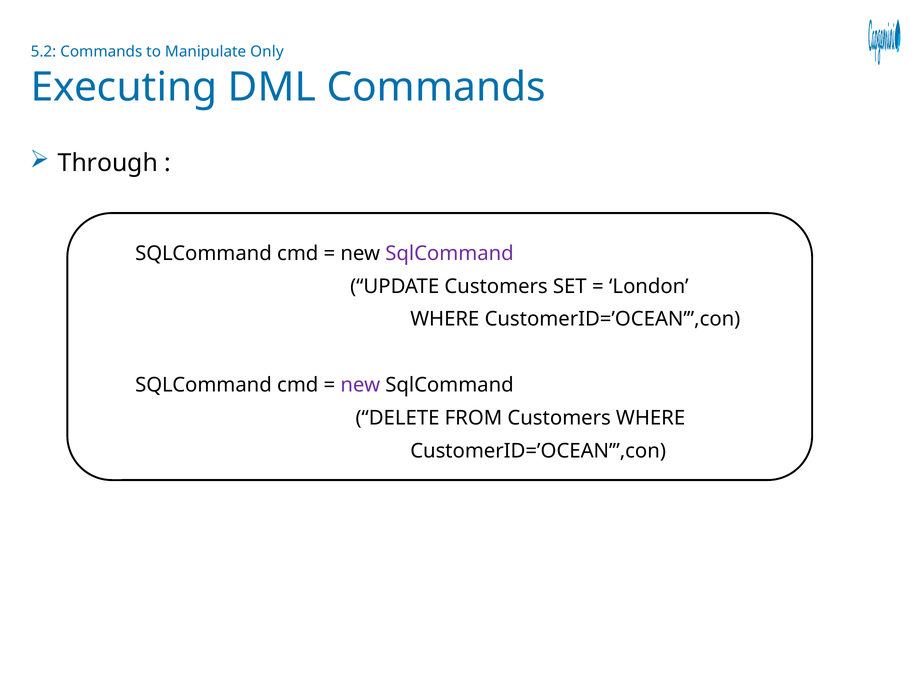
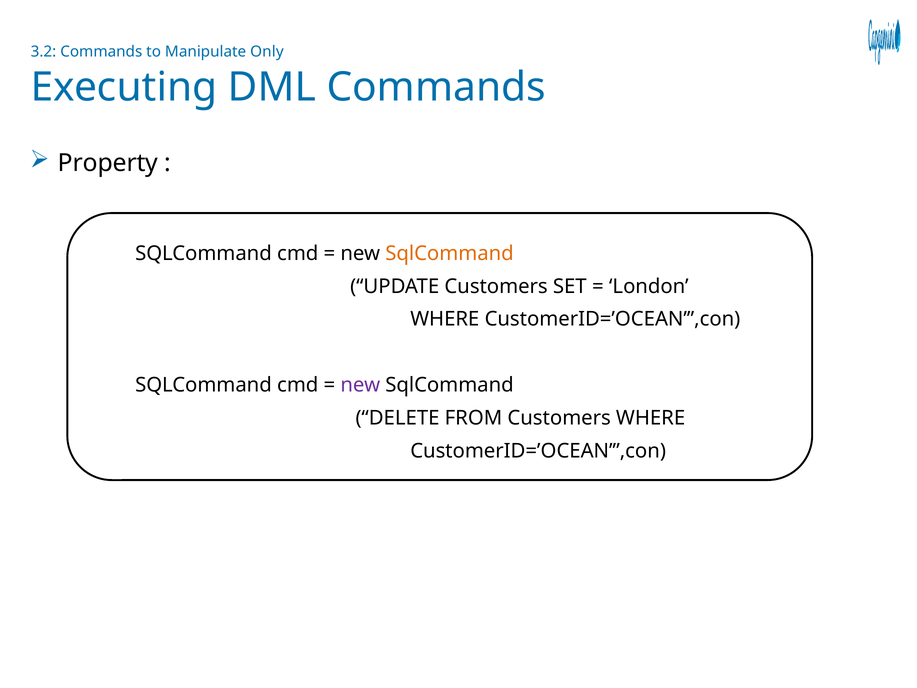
5.2: 5.2 -> 3.2
Through: Through -> Property
SqlCommand at (450, 253) colour: purple -> orange
